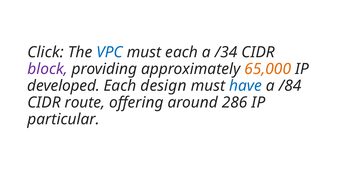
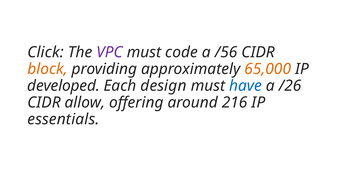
VPC colour: blue -> purple
must each: each -> code
/34: /34 -> /56
block colour: purple -> orange
/84: /84 -> /26
route: route -> allow
286: 286 -> 216
particular: particular -> essentials
